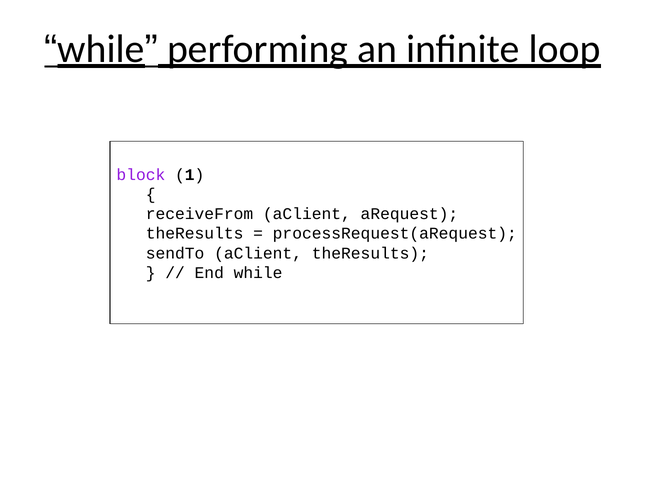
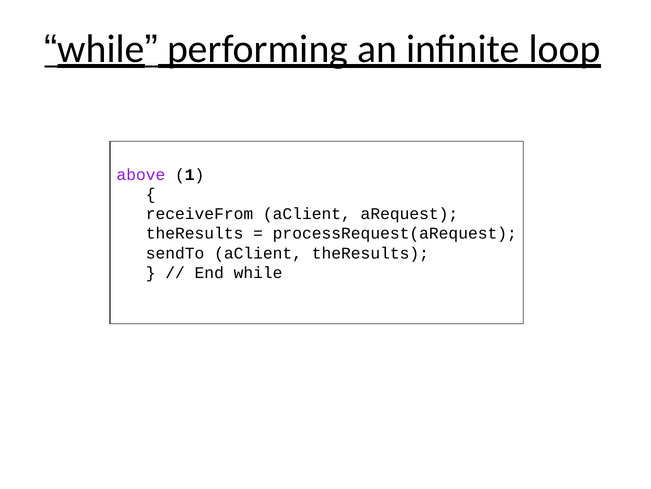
block: block -> above
